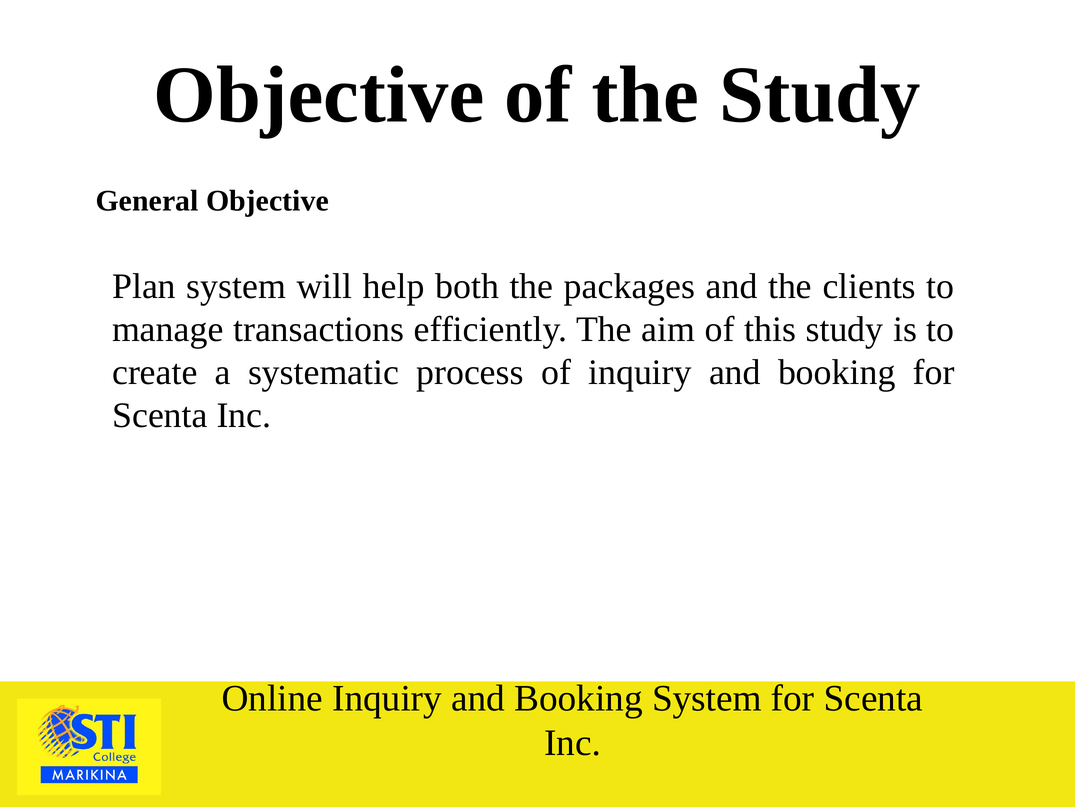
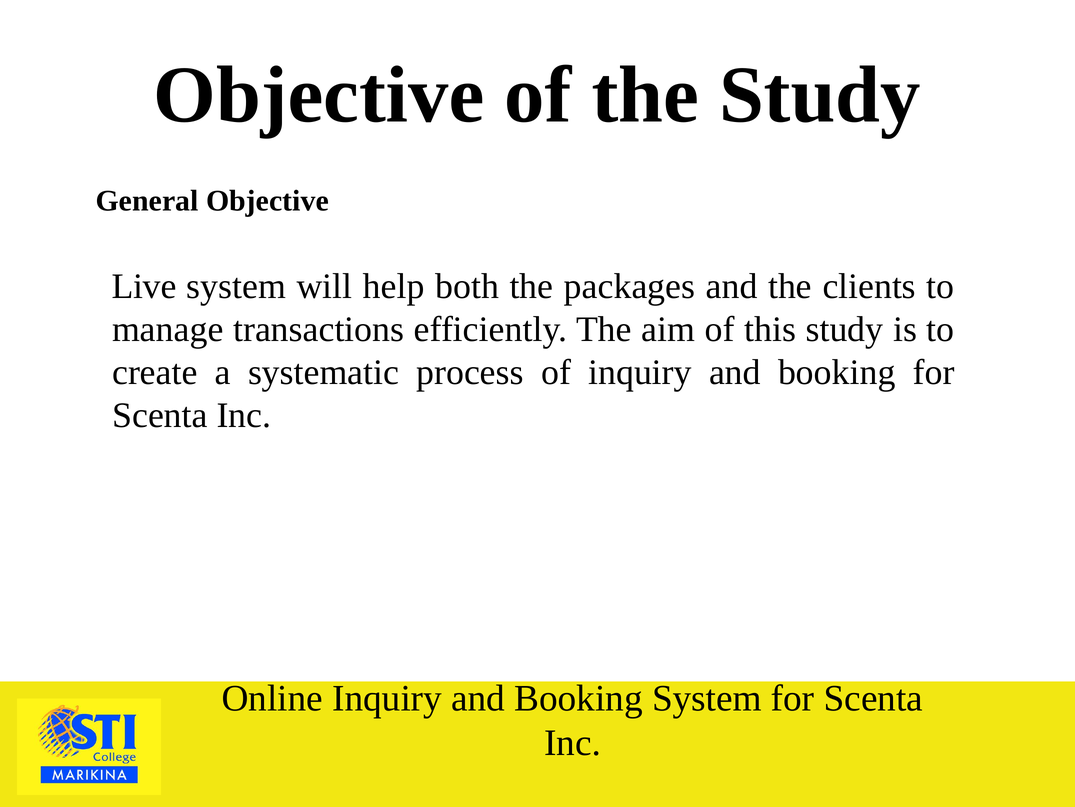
Plan: Plan -> Live
